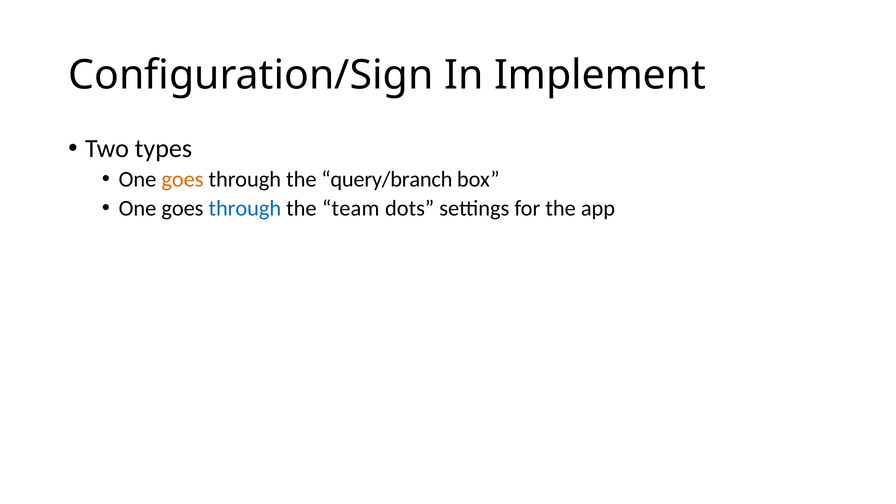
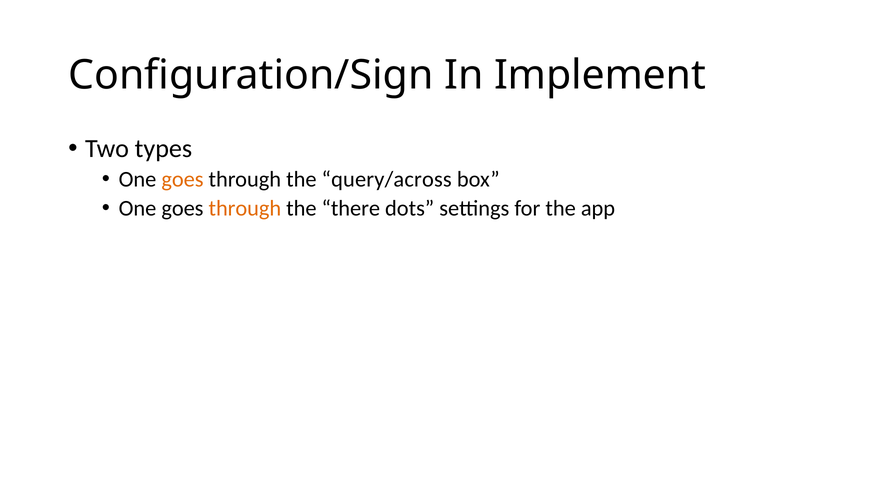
query/branch: query/branch -> query/across
through at (245, 208) colour: blue -> orange
team: team -> there
